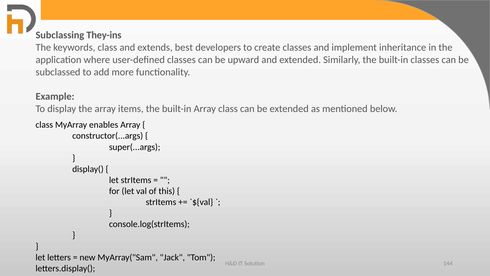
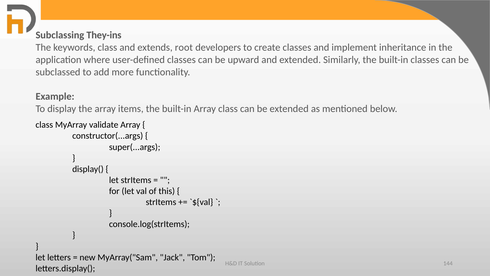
best: best -> root
enables: enables -> validate
